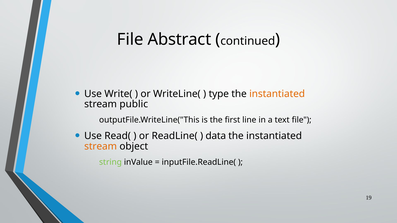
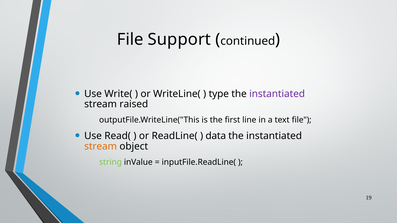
Abstract: Abstract -> Support
instantiated at (277, 94) colour: orange -> purple
public: public -> raised
